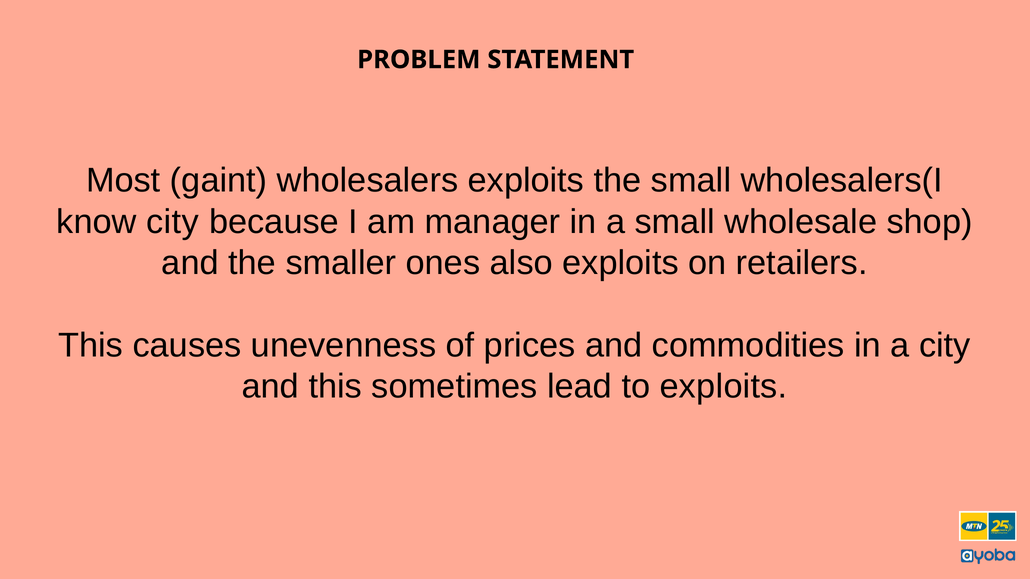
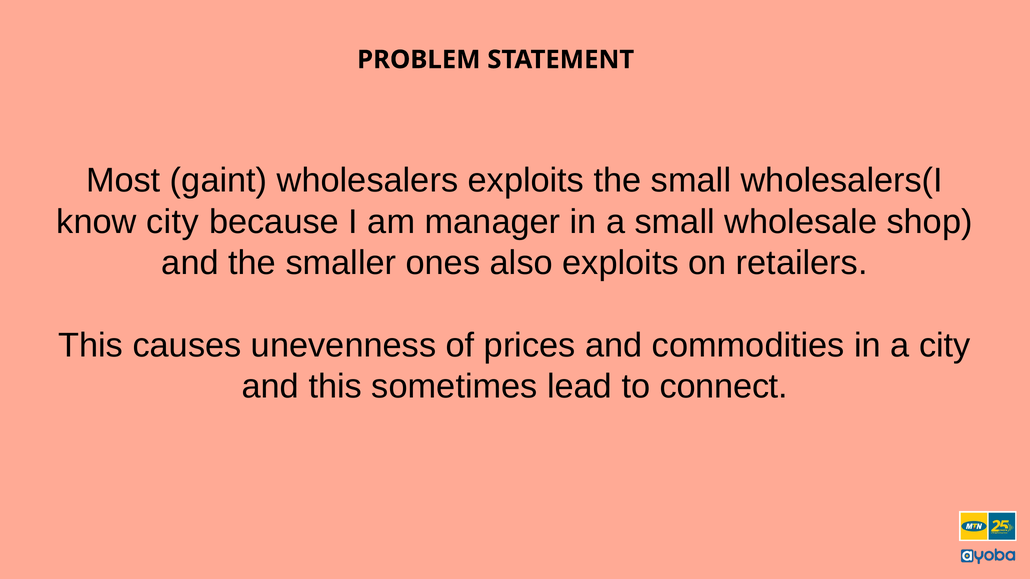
to exploits: exploits -> connect
